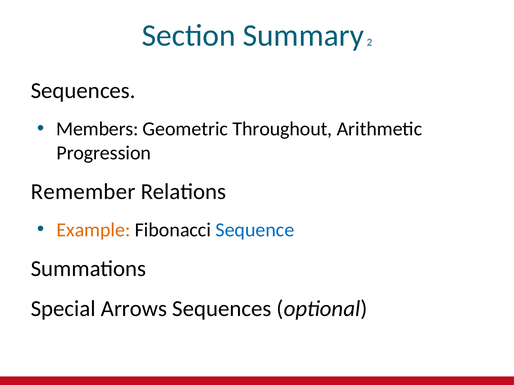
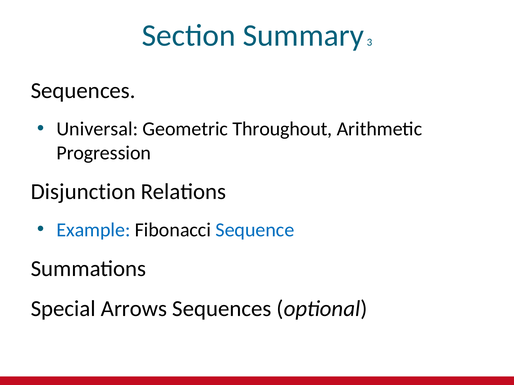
2: 2 -> 3
Members: Members -> Universal
Remember: Remember -> Disjunction
Example colour: orange -> blue
